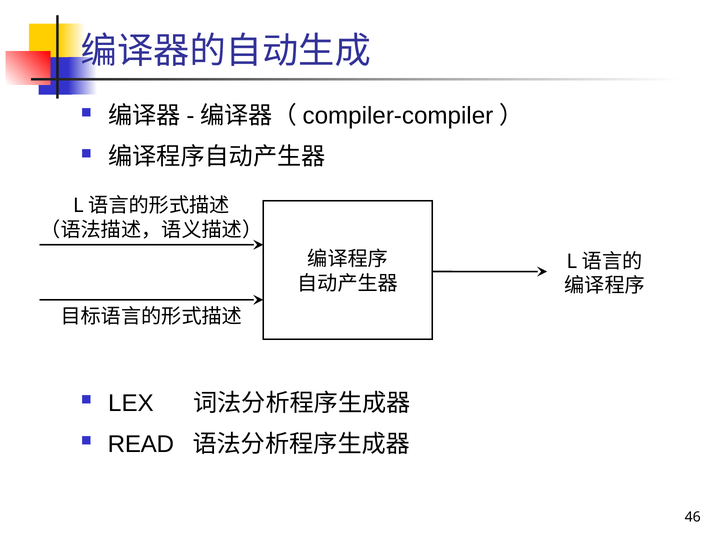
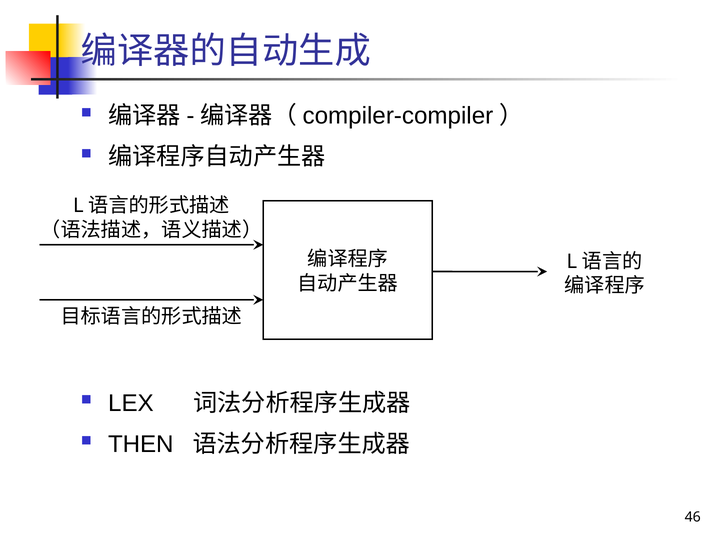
READ: READ -> THEN
